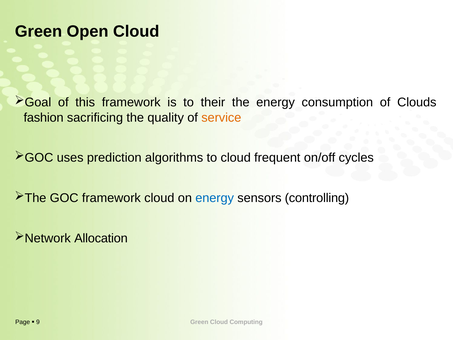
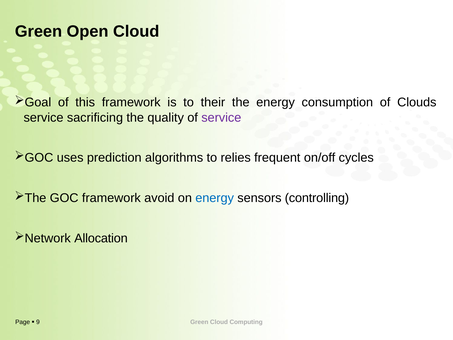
fashion at (44, 117): fashion -> service
service at (221, 117) colour: orange -> purple
to cloud: cloud -> relies
framework cloud: cloud -> avoid
